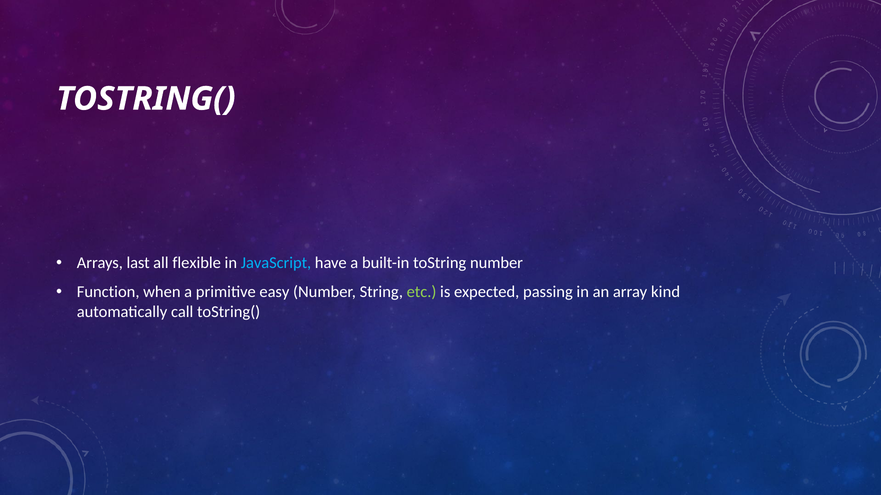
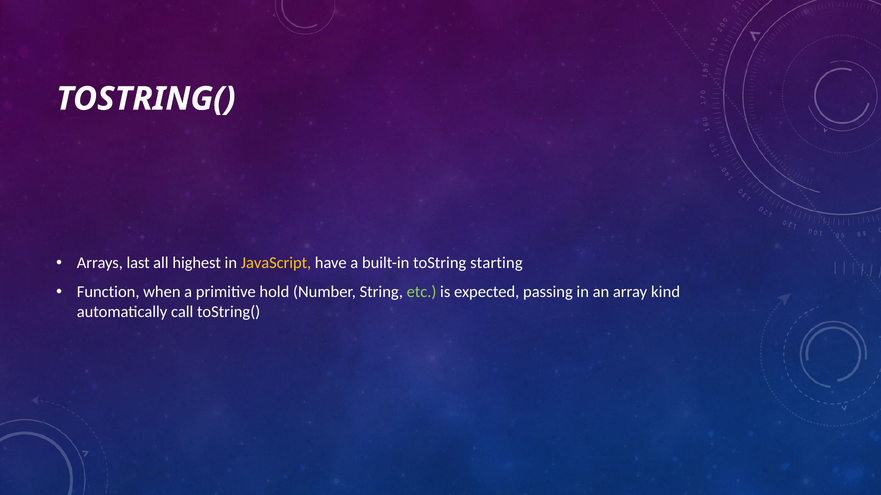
flexible: flexible -> highest
JavaScript colour: light blue -> yellow
toString number: number -> starting
easy: easy -> hold
